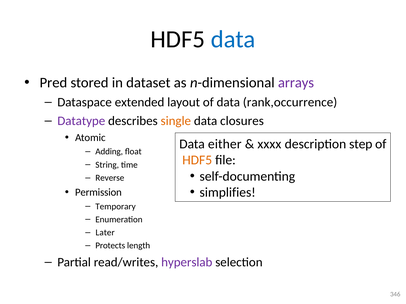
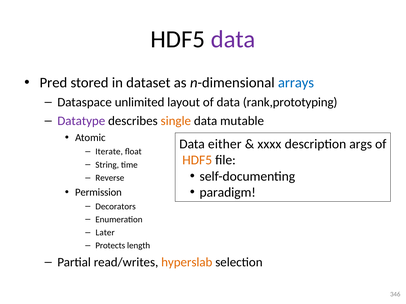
data at (233, 39) colour: blue -> purple
arrays colour: purple -> blue
extended: extended -> unlimited
rank,occurrence: rank,occurrence -> rank,prototyping
closures: closures -> mutable
step: step -> args
Adding: Adding -> Iterate
simplifies: simplifies -> paradigm
Temporary: Temporary -> Decorators
hyperslab colour: purple -> orange
